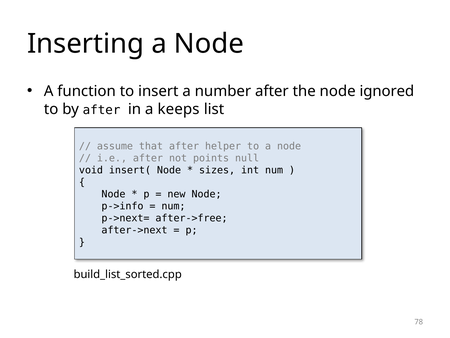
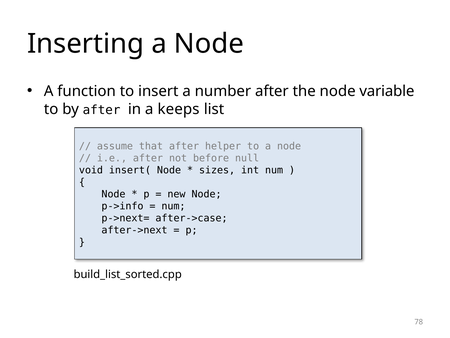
ignored: ignored -> variable
points: points -> before
after->free: after->free -> after->case
